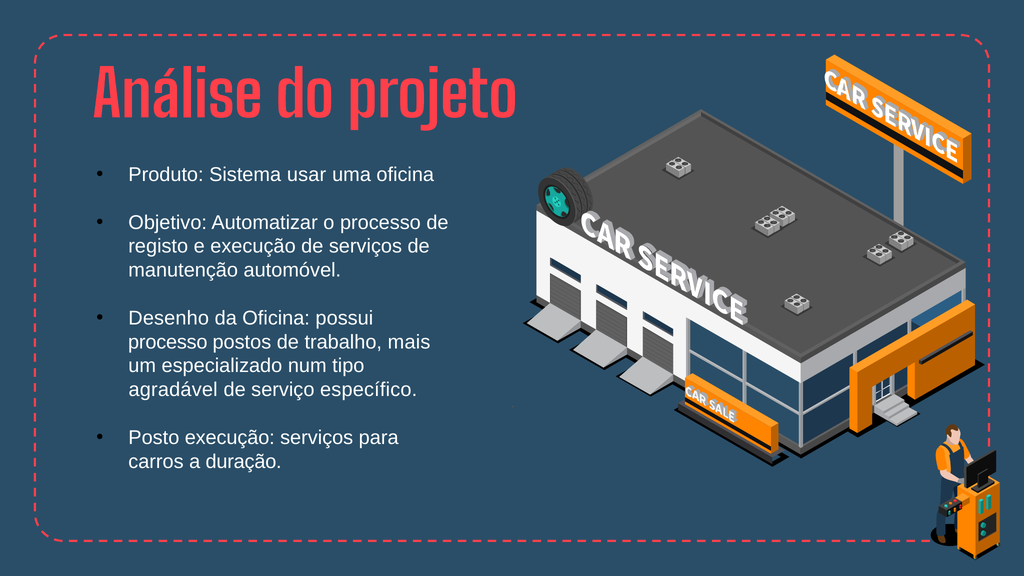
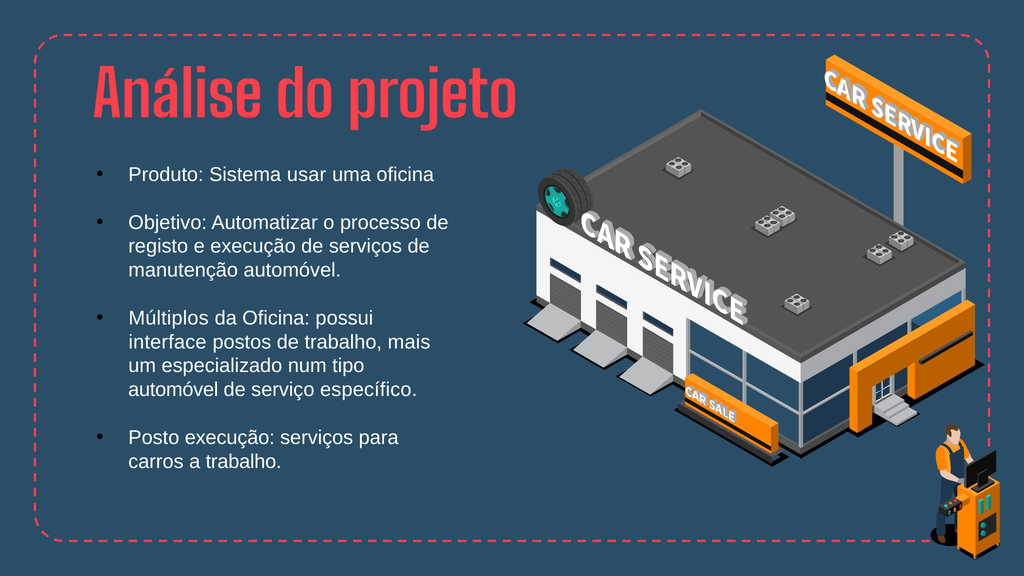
Desenho: Desenho -> Múltiplos
processo at (168, 342): processo -> interface
agradável at (173, 390): agradável -> automóvel
a duração: duração -> trabalho
